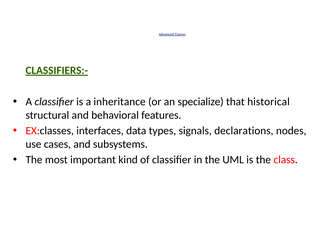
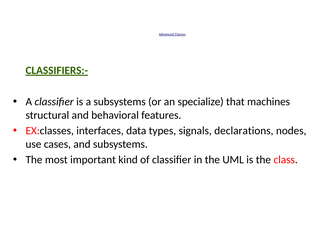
a inheritance: inheritance -> subsystems
historical: historical -> machines
